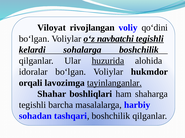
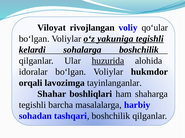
qo‘dini: qo‘dini -> qo‘ular
navbatchi: navbatchi -> yakuniga
tayinlanganlar underline: present -> none
